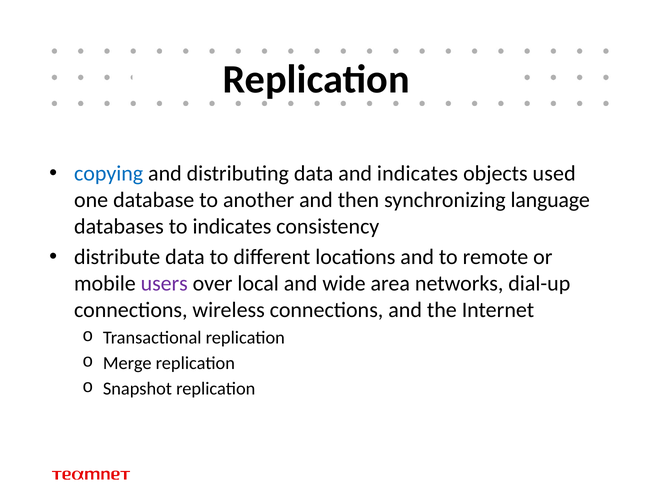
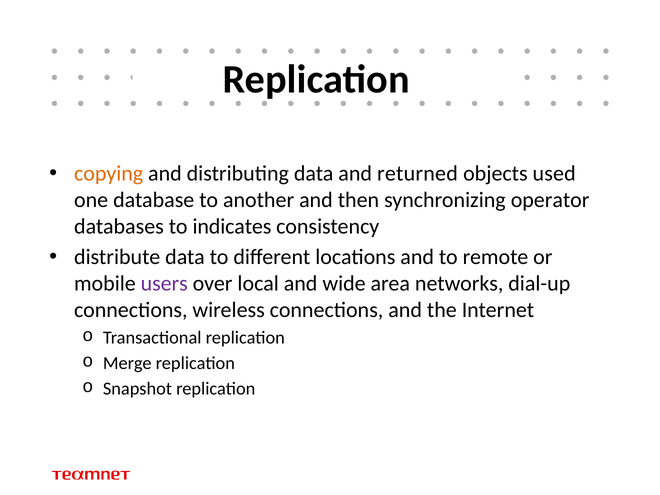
copying colour: blue -> orange
and indicates: indicates -> returned
language: language -> operator
